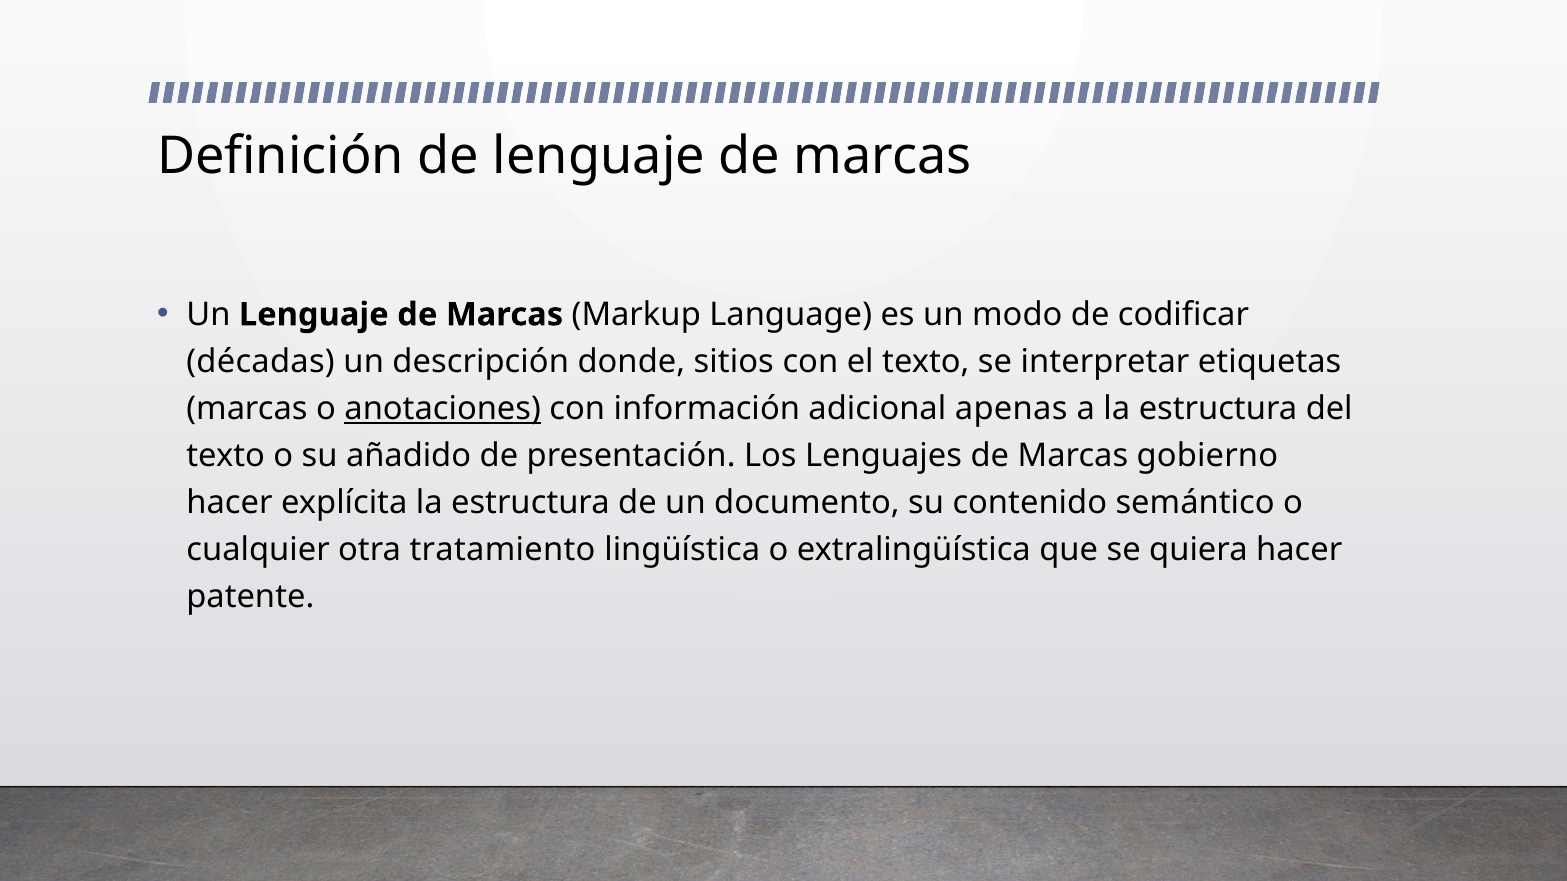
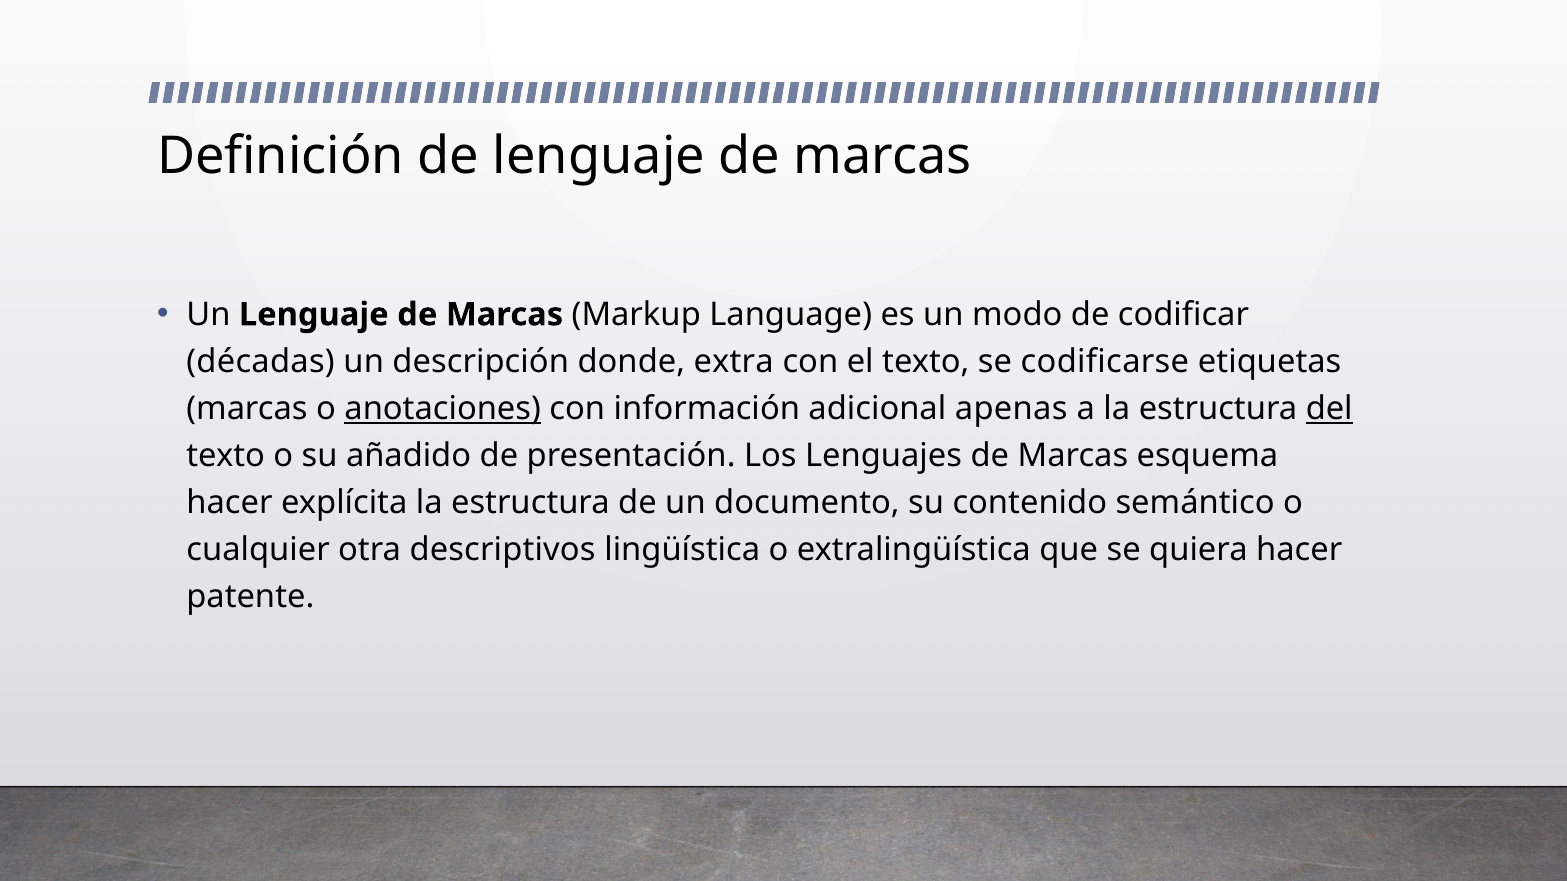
sitios: sitios -> extra
interpretar: interpretar -> codificarse
del underline: none -> present
gobierno: gobierno -> esquema
tratamiento: tratamiento -> descriptivos
